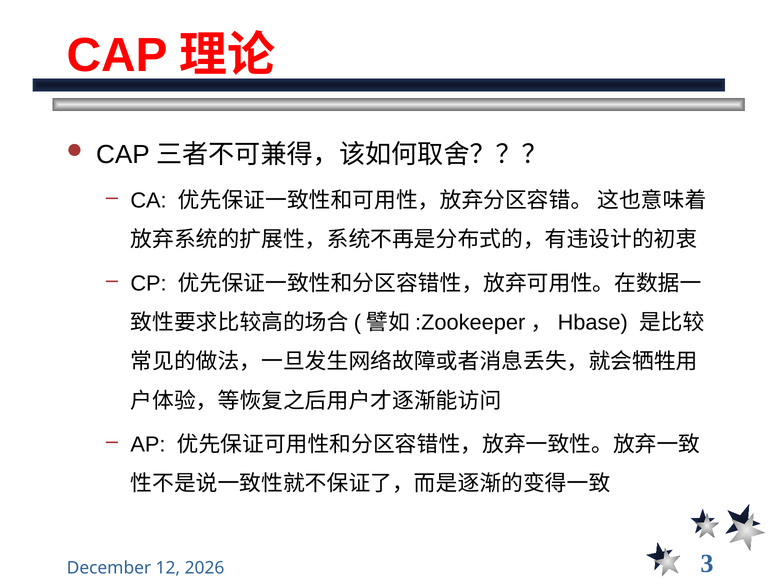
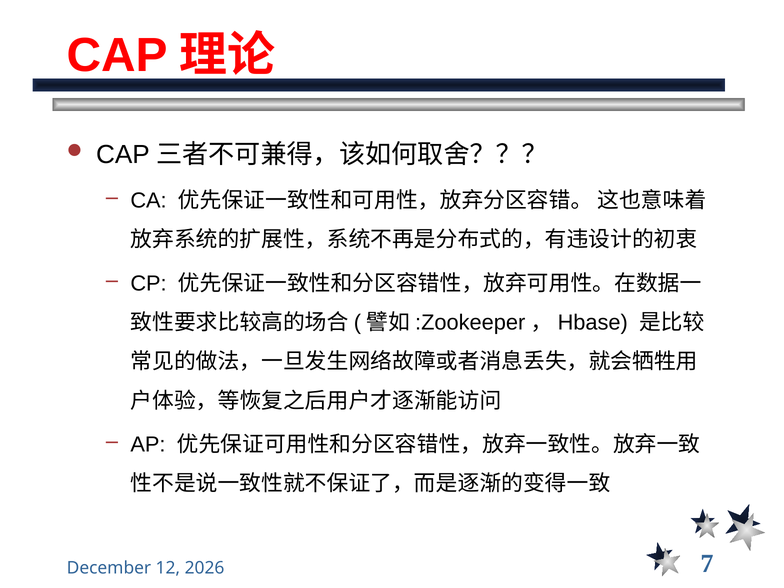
3: 3 -> 7
